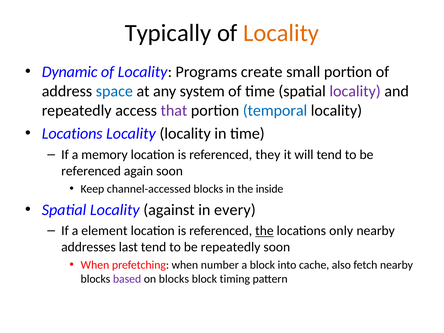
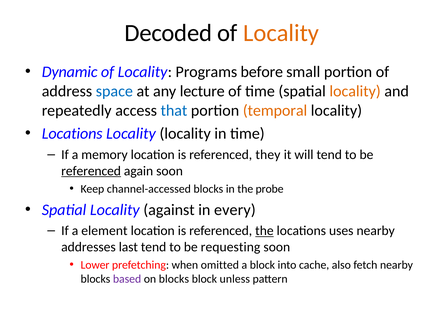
Typically: Typically -> Decoded
create: create -> before
system: system -> lecture
locality at (355, 91) colour: purple -> orange
that colour: purple -> blue
temporal colour: blue -> orange
referenced at (91, 171) underline: none -> present
inside: inside -> probe
only: only -> uses
be repeatedly: repeatedly -> requesting
When at (95, 265): When -> Lower
number: number -> omitted
timing: timing -> unless
